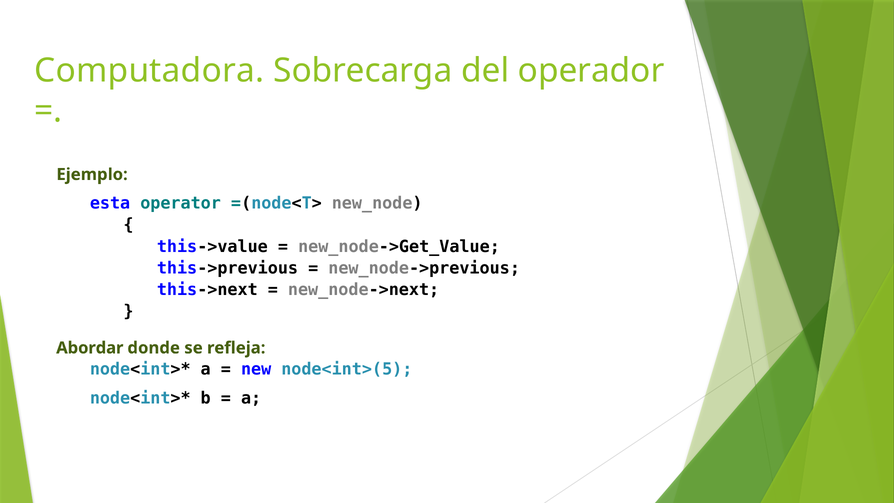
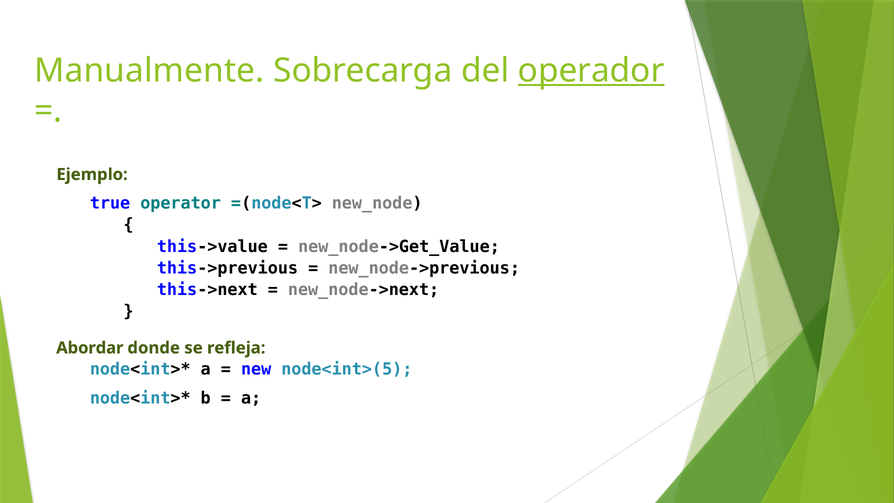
Computadora: Computadora -> Manualmente
operador underline: none -> present
esta: esta -> true
